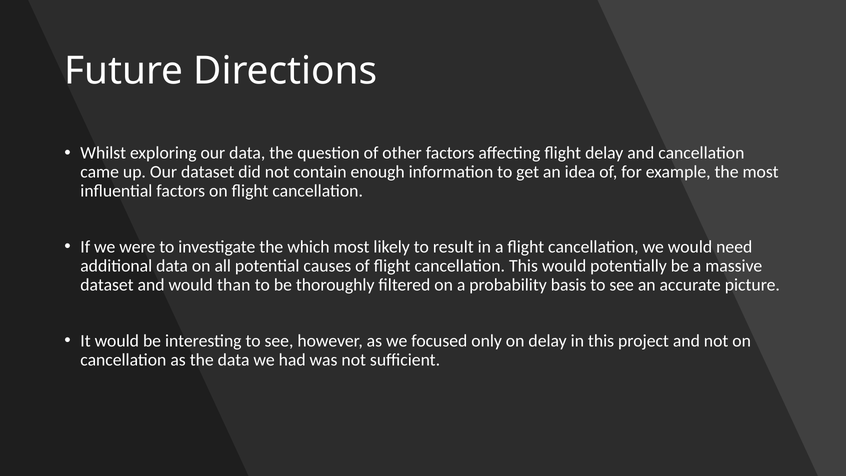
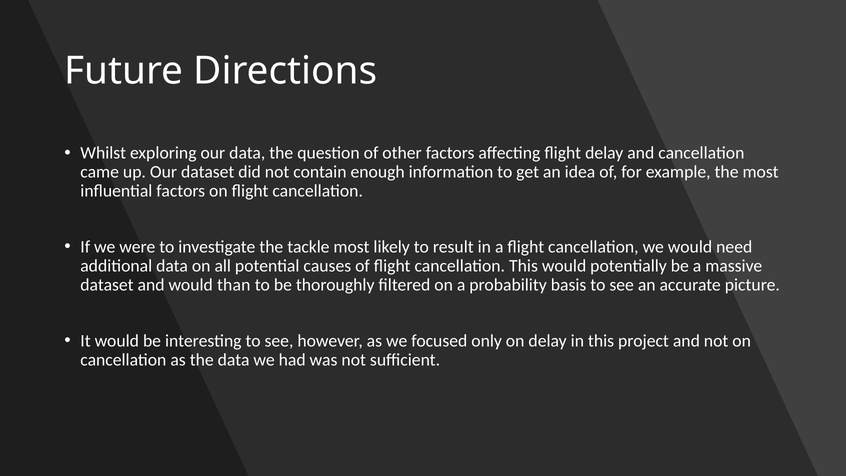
which: which -> tackle
